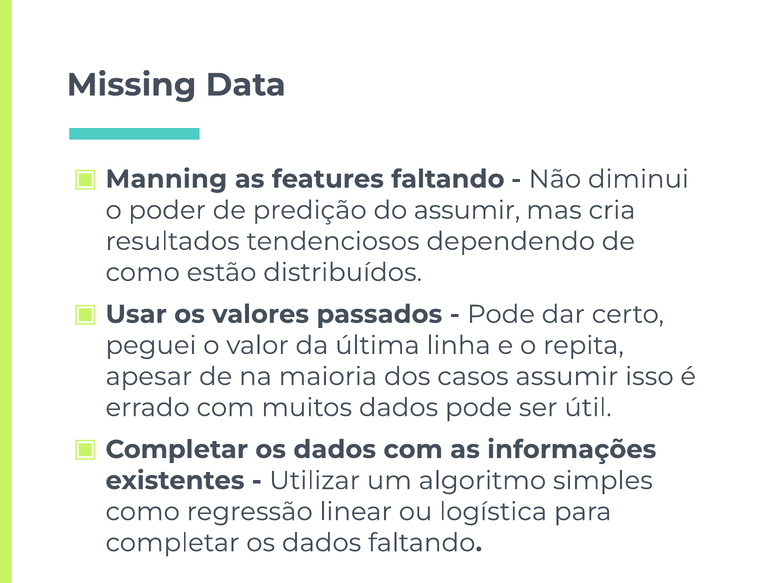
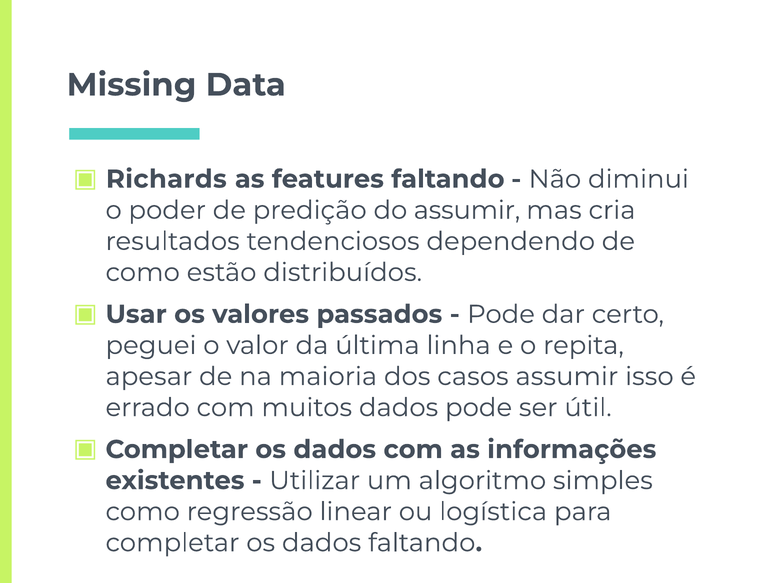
Manning: Manning -> Richards
